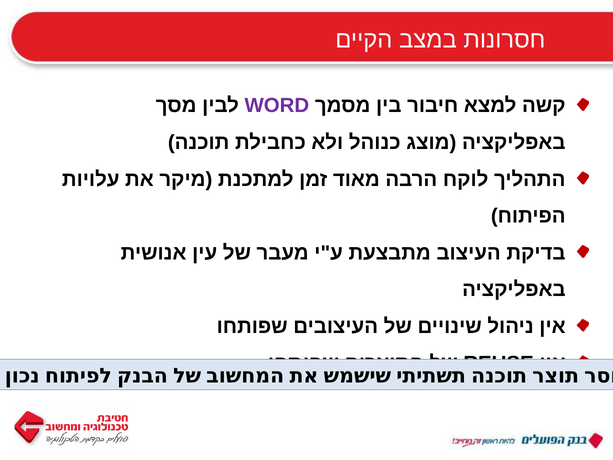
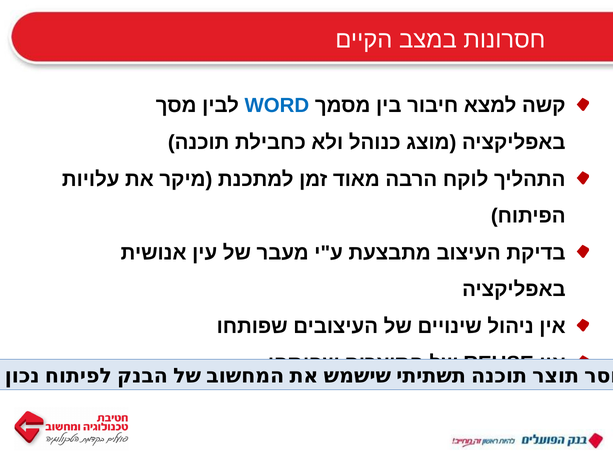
WORD colour: purple -> blue
